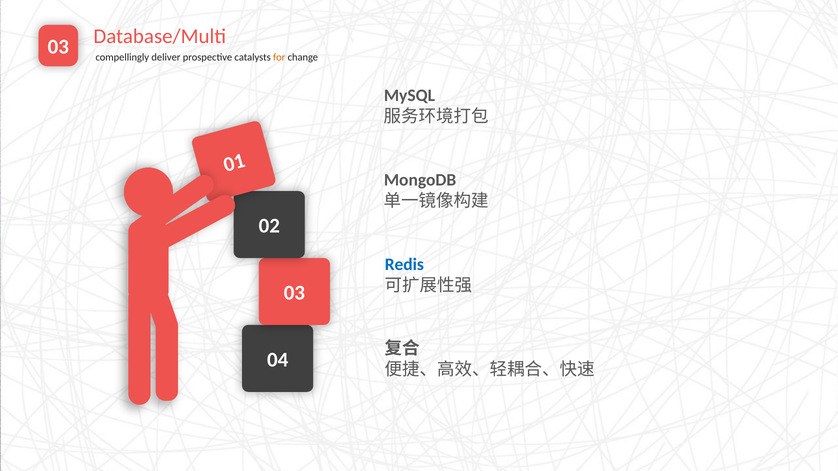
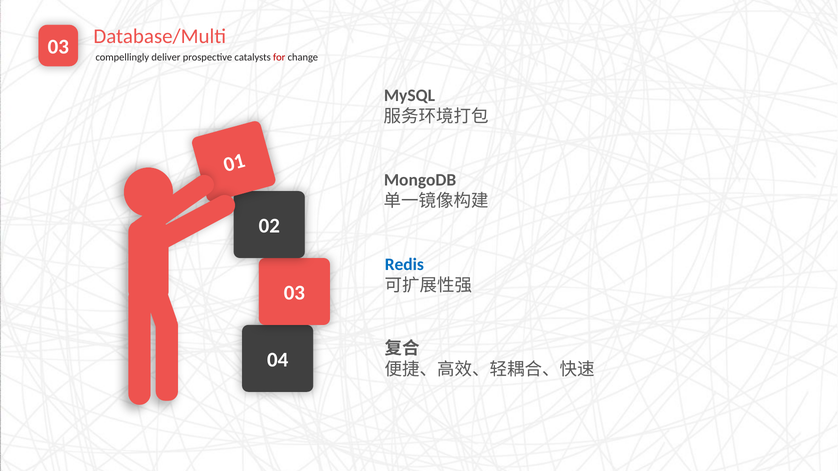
for colour: orange -> red
